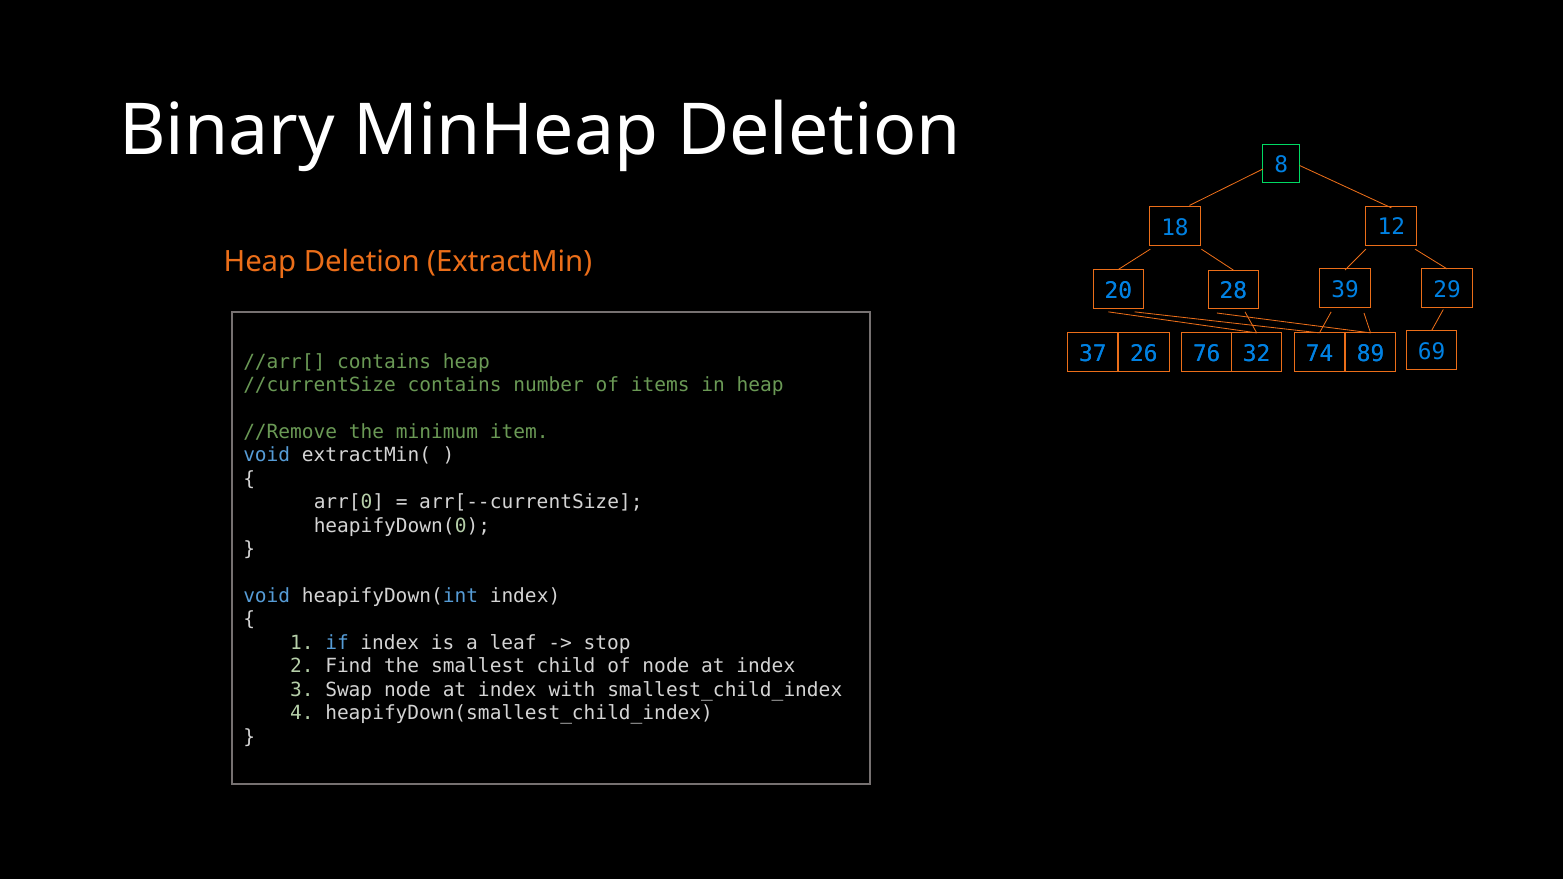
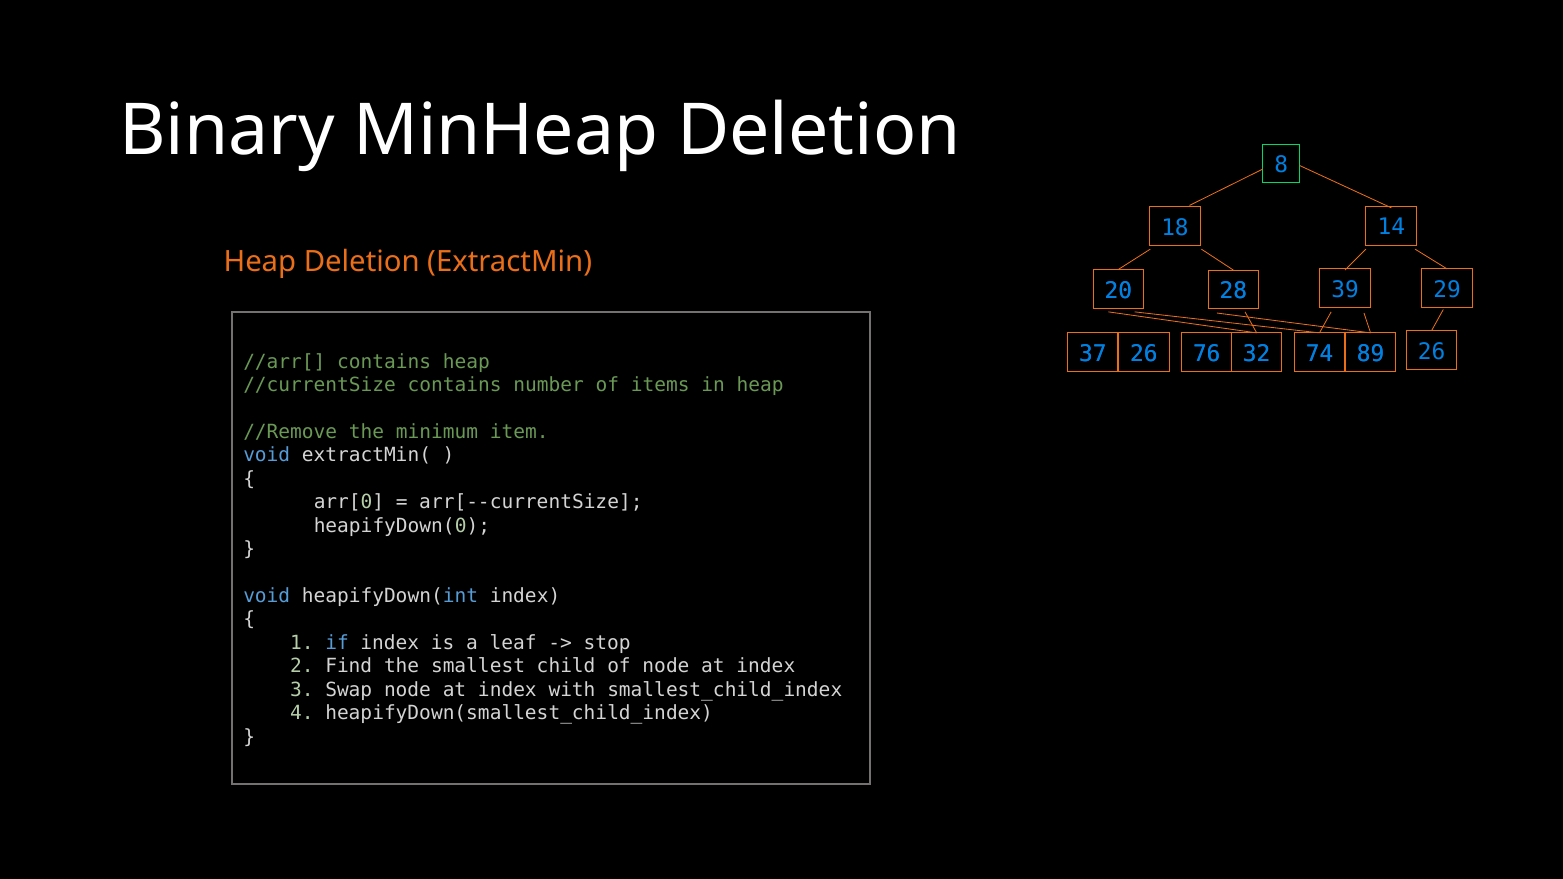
12: 12 -> 14
69 at (1432, 352): 69 -> 26
